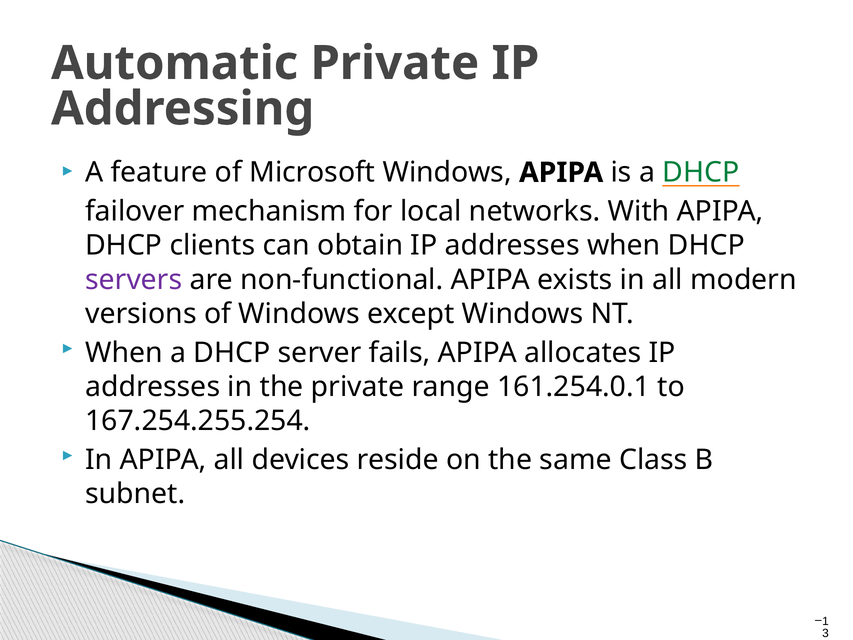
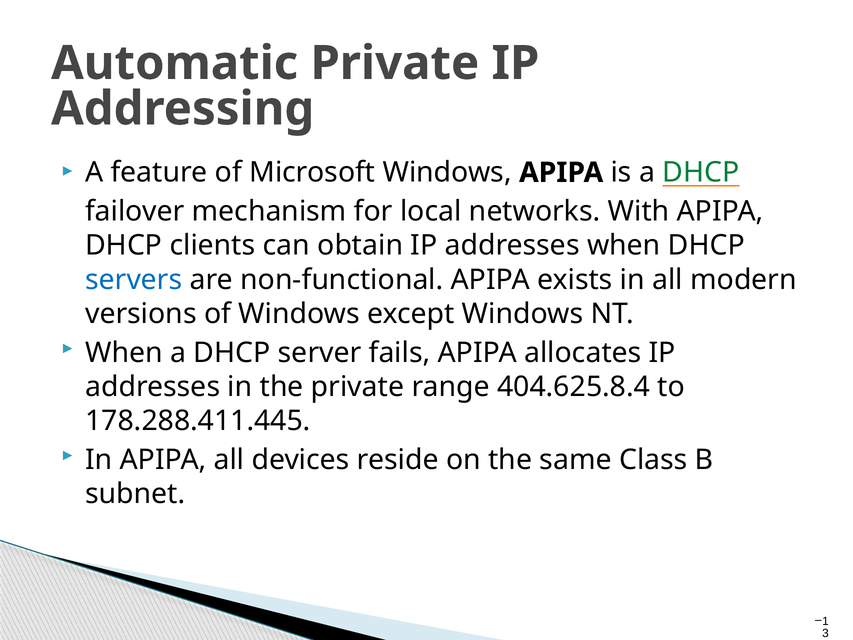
servers colour: purple -> blue
161.254.0.1: 161.254.0.1 -> 404.625.8.4
167.254.255.254: 167.254.255.254 -> 178.288.411.445
